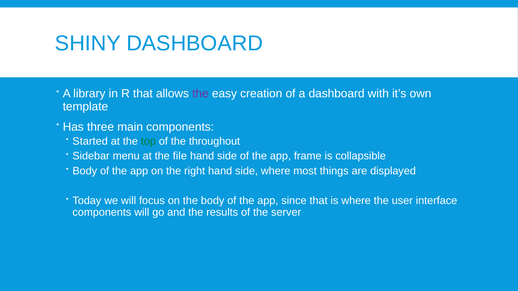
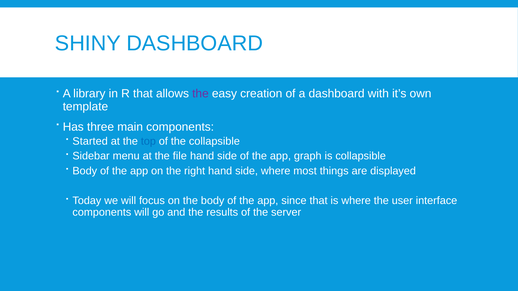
top colour: green -> blue
the throughout: throughout -> collapsible
frame: frame -> graph
